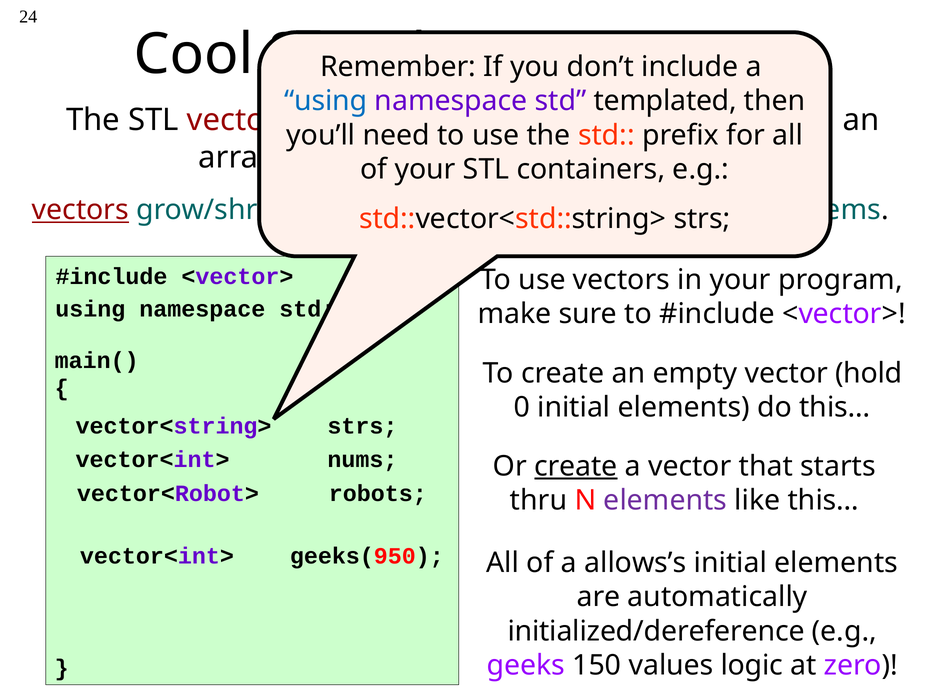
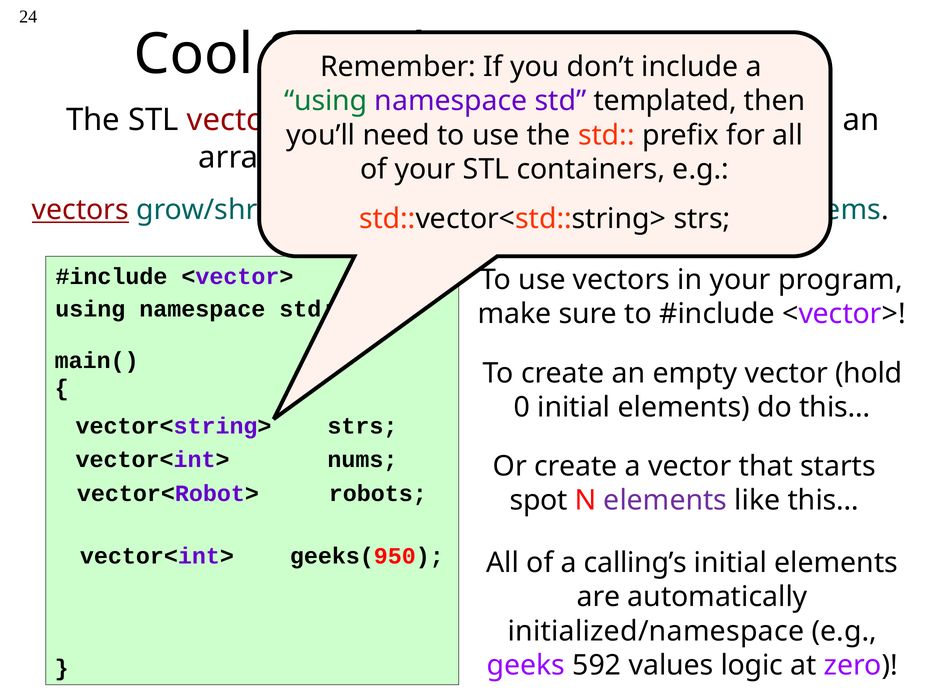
using at (326, 101) colour: blue -> green
create at (576, 467) underline: present -> none
thru: thru -> spot
allows’s: allows’s -> calling’s
initialized/dereference: initialized/dereference -> initialized/namespace
150: 150 -> 592
